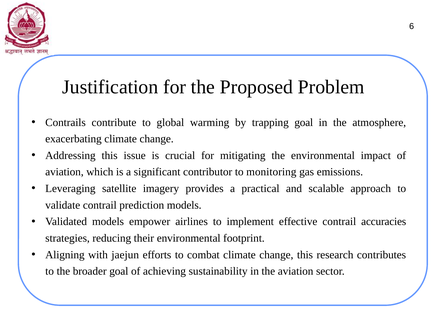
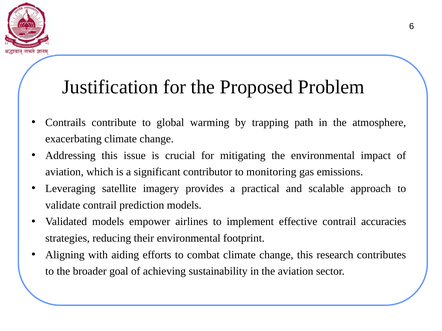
trapping goal: goal -> path
jaejun: jaejun -> aiding
